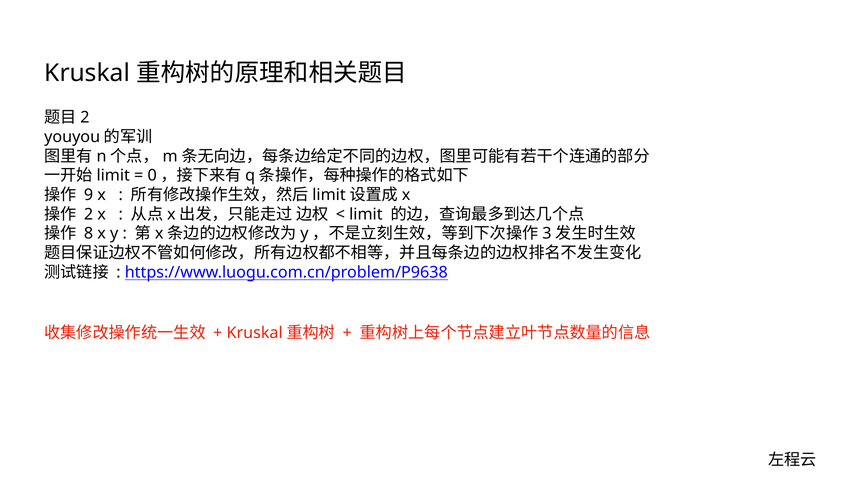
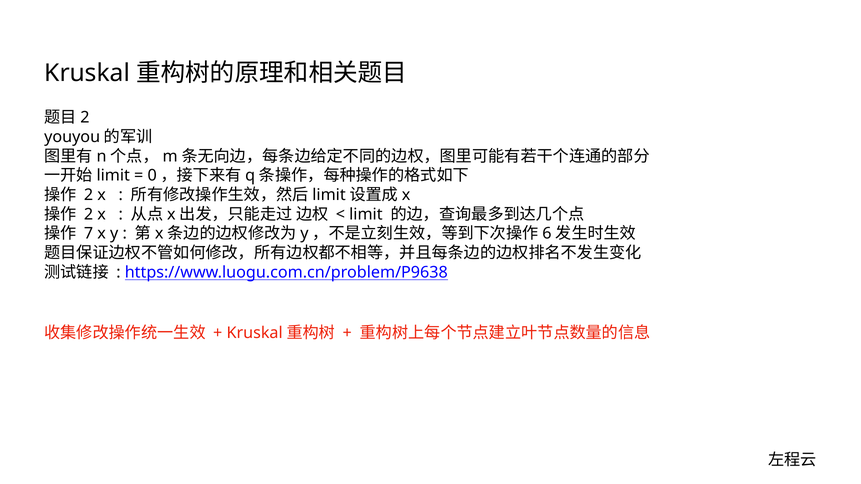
9 at (89, 195): 9 -> 2
8: 8 -> 7
3: 3 -> 6
